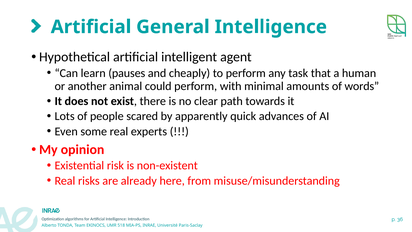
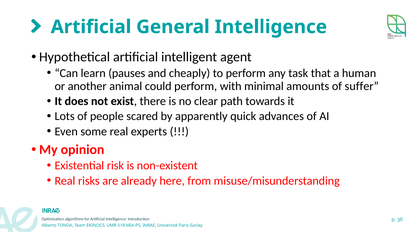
words: words -> suffer
